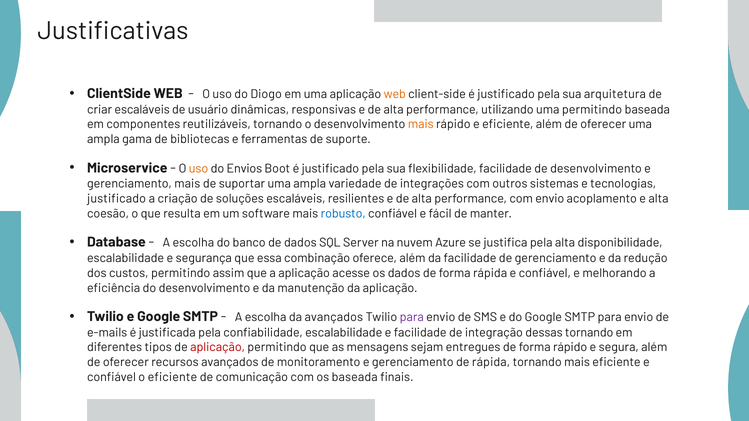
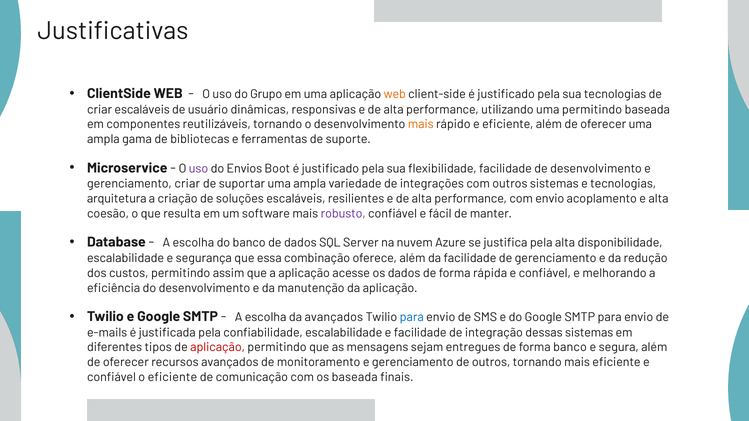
Diogo: Diogo -> Grupo
sua arquitetura: arquitetura -> tecnologias
uso at (199, 169) colour: orange -> purple
gerenciamento mais: mais -> criar
justificado at (117, 199): justificado -> arquitetura
robusto colour: blue -> purple
para at (412, 317) colour: purple -> blue
dessas tornando: tornando -> sistemas
forma rápido: rápido -> banco
de rápida: rápida -> outros
